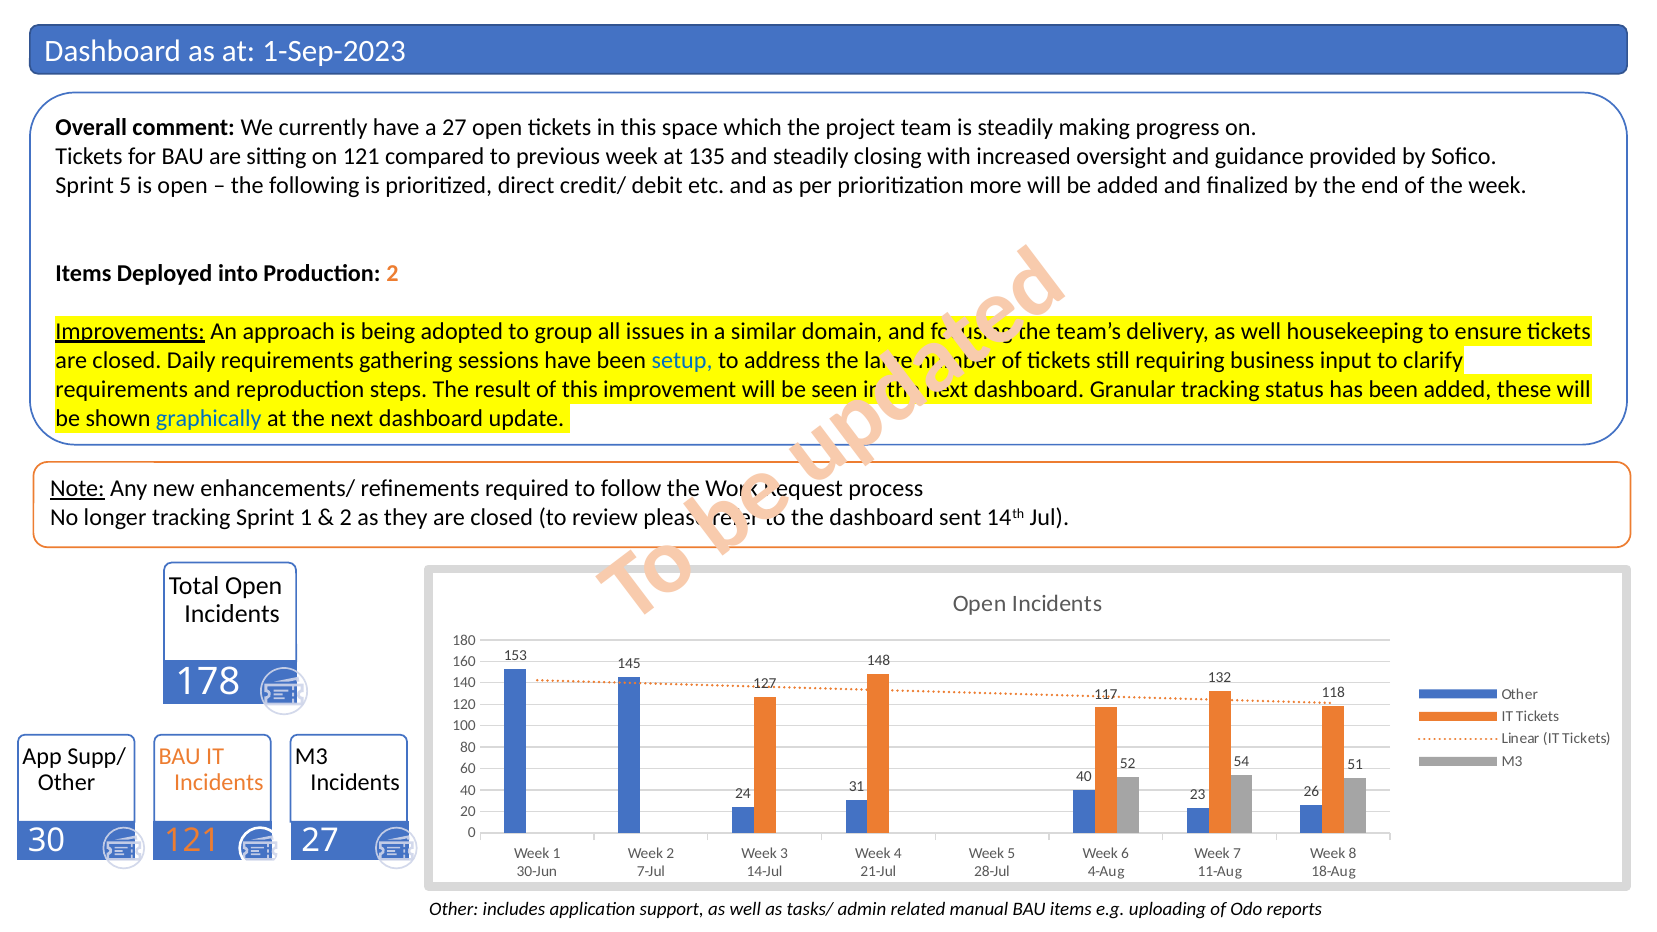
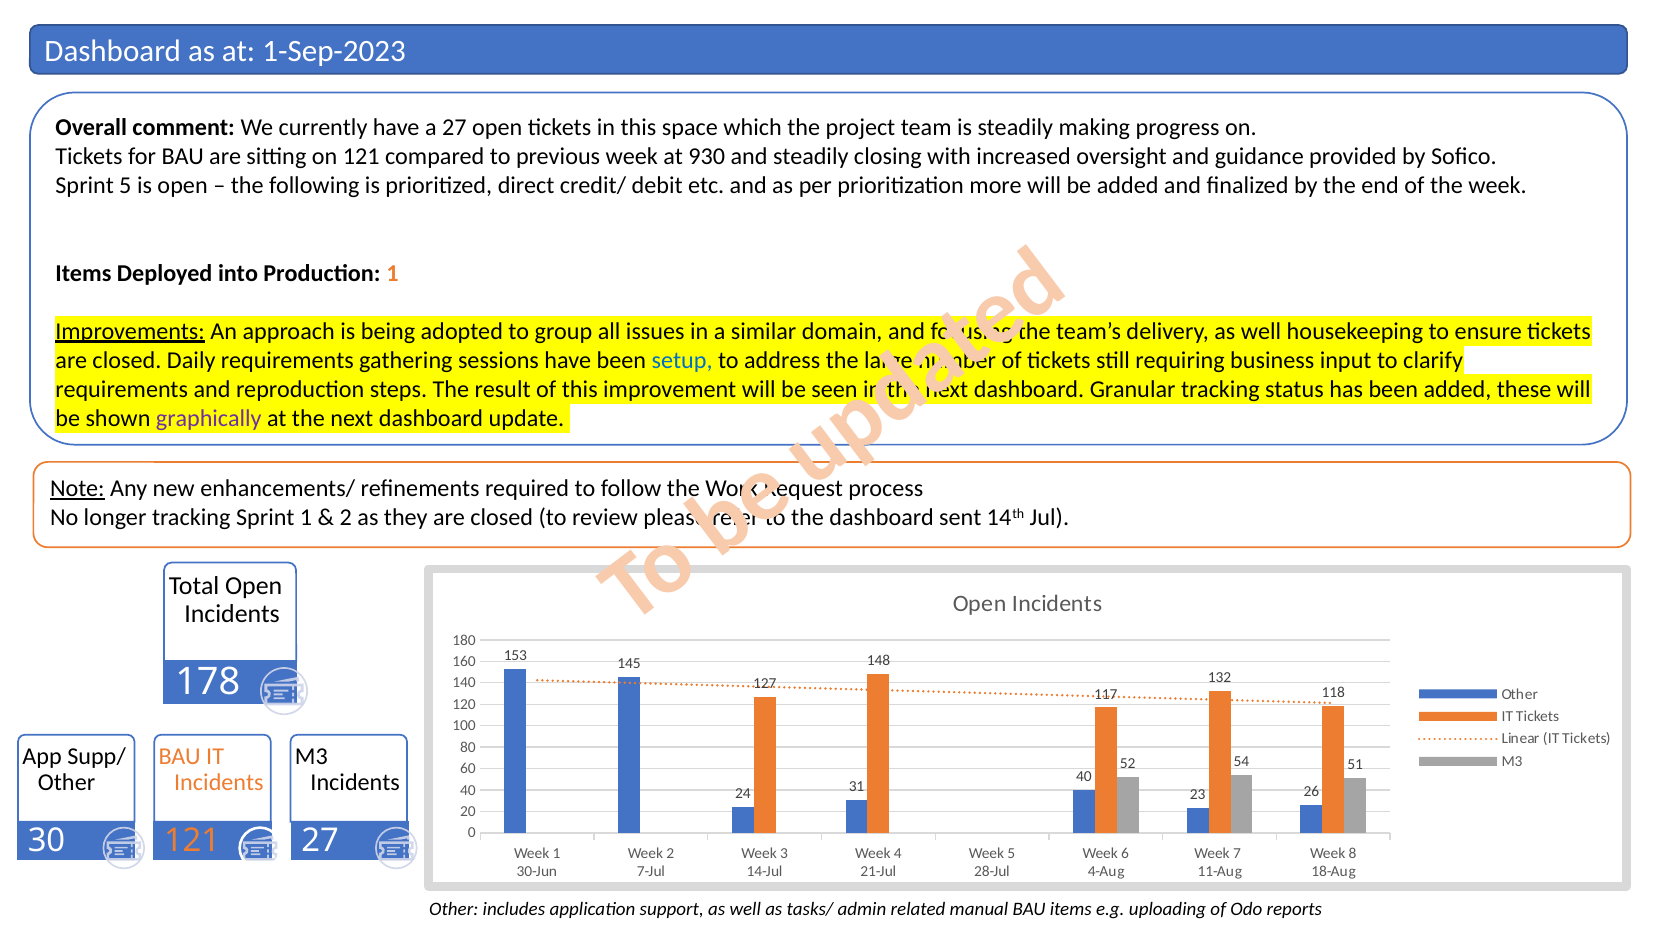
135: 135 -> 930
Production 2: 2 -> 1
graphically colour: blue -> purple
